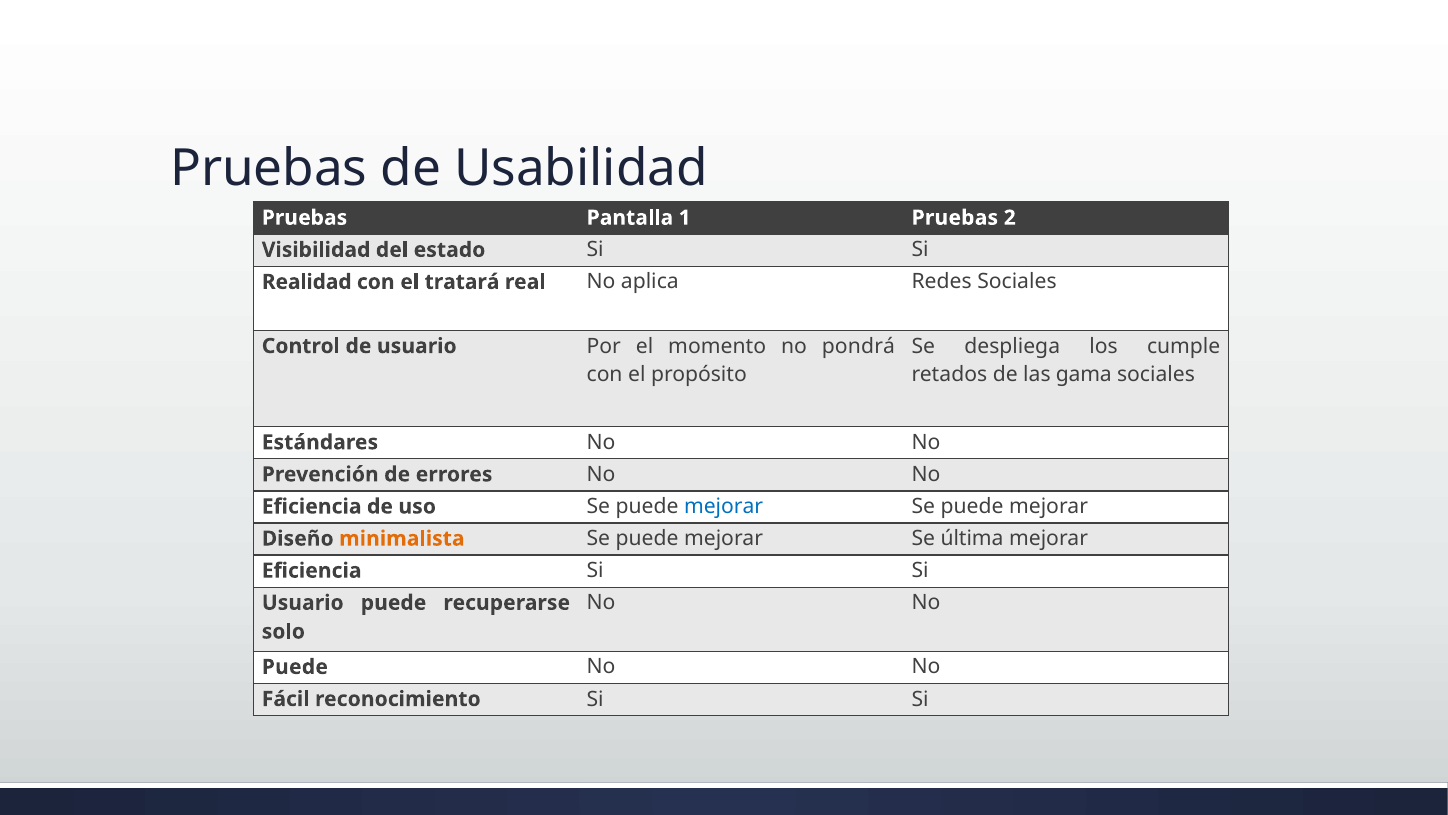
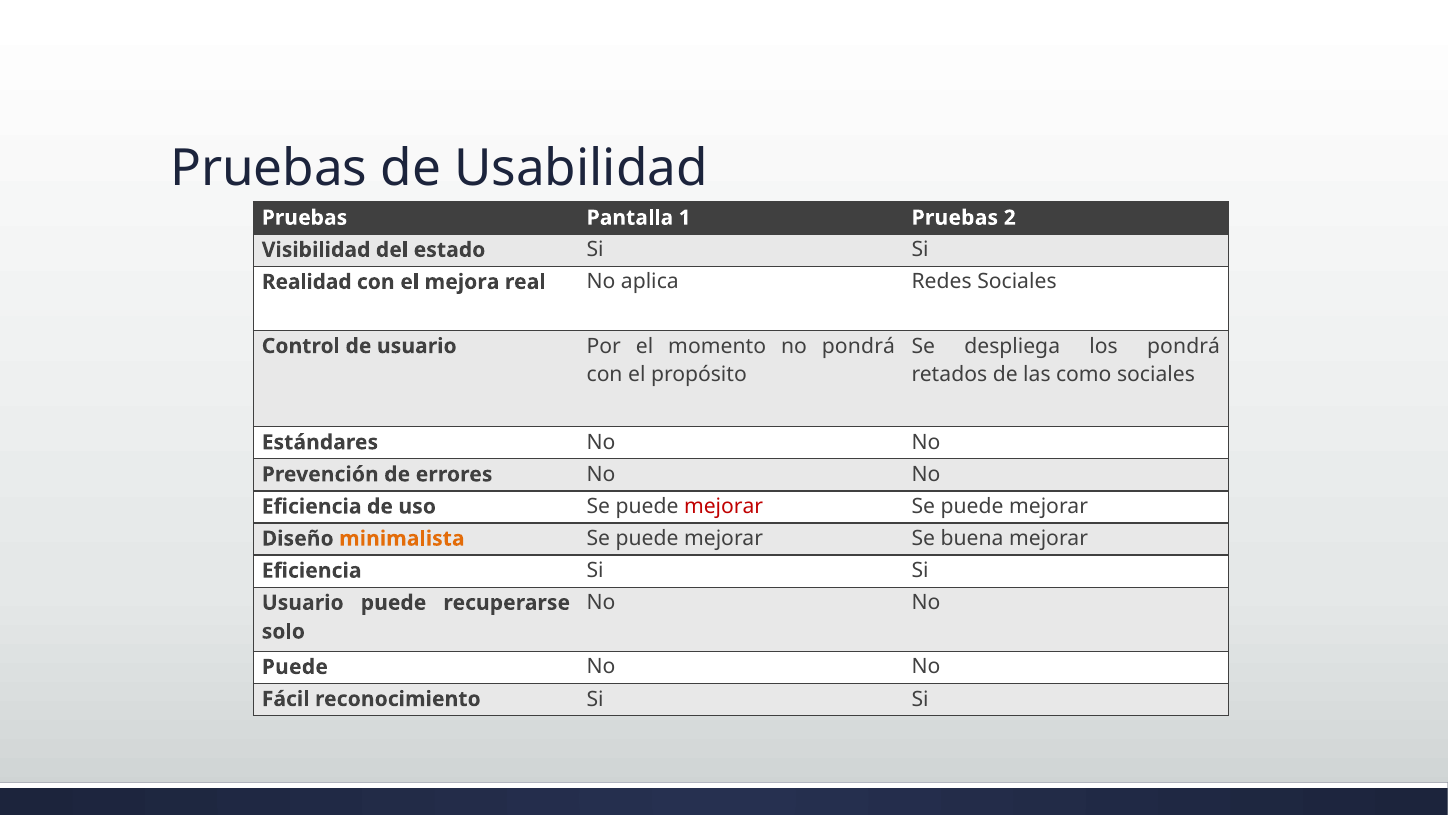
tratará: tratará -> mejora
los cumple: cumple -> pondrá
gama: gama -> como
mejorar at (724, 506) colour: blue -> red
última: última -> buena
